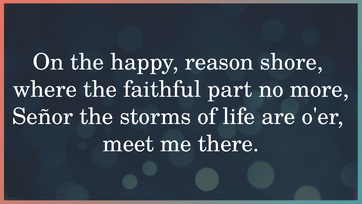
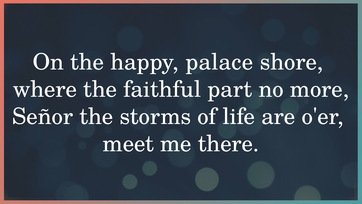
reason: reason -> palace
